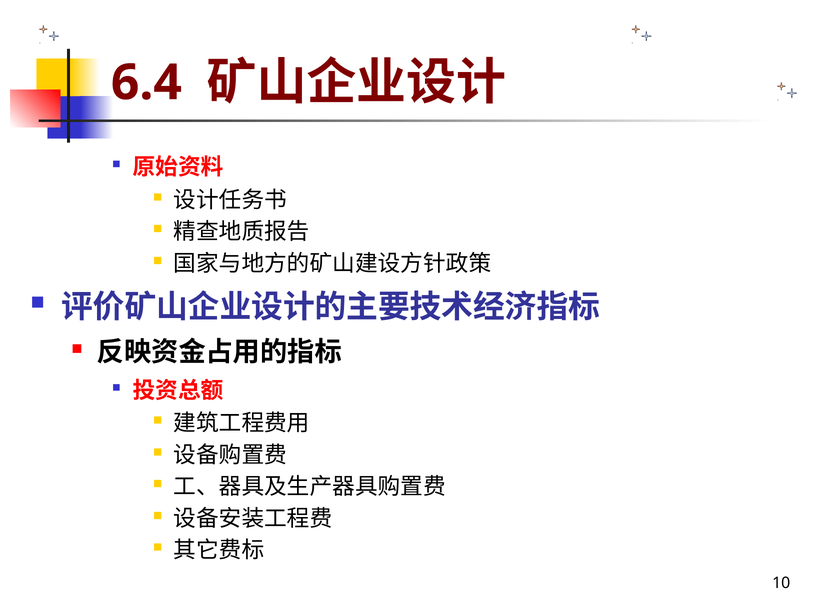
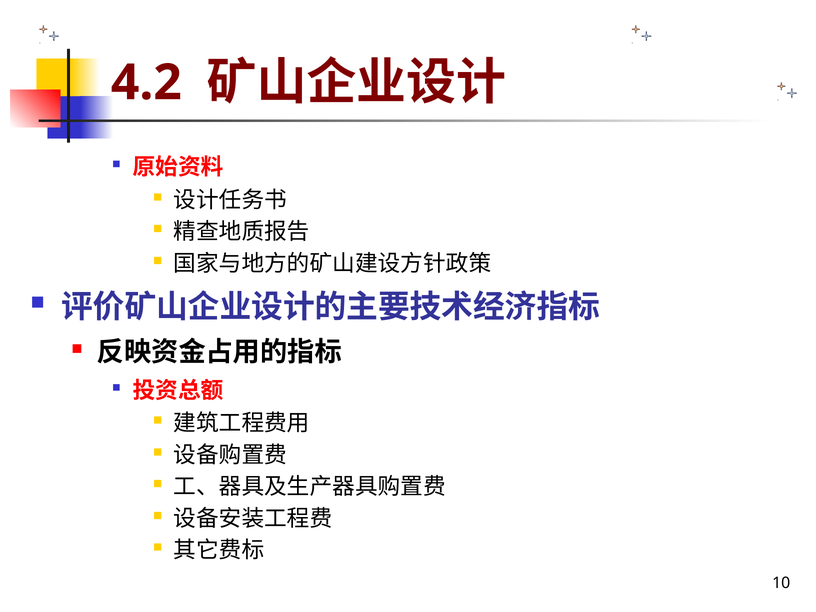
6.4: 6.4 -> 4.2
